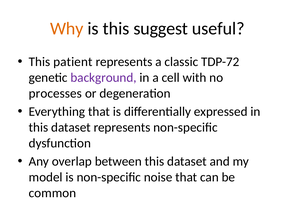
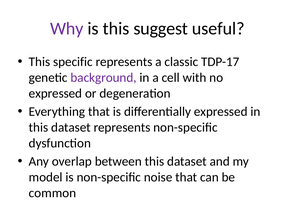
Why colour: orange -> purple
patient: patient -> specific
TDP-72: TDP-72 -> TDP-17
processes at (55, 93): processes -> expressed
